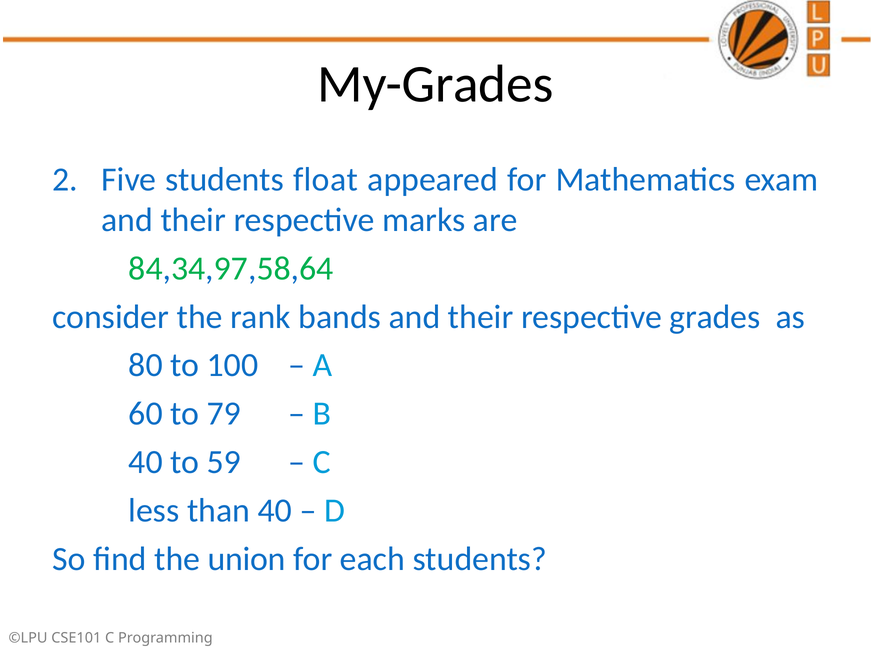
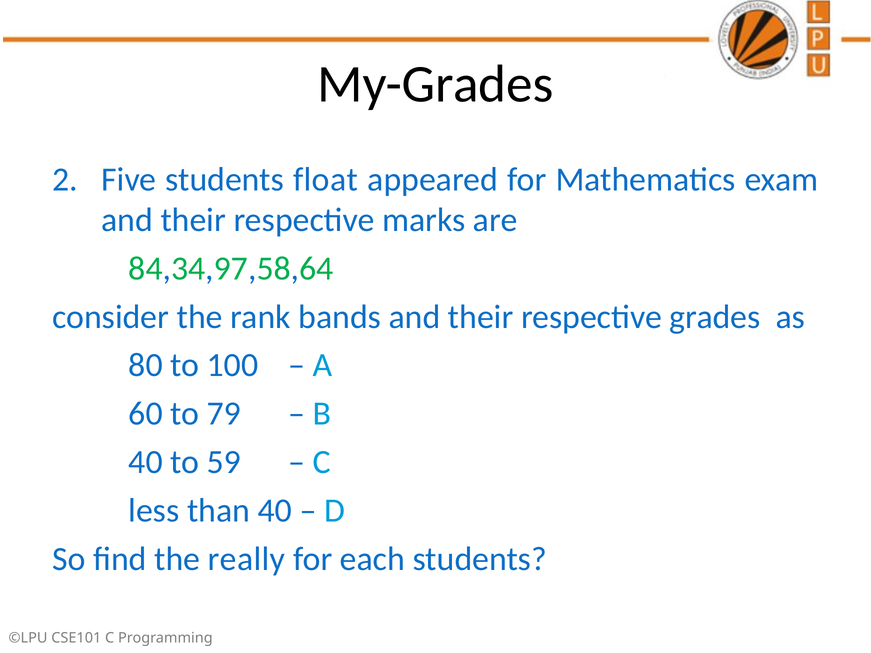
union: union -> really
